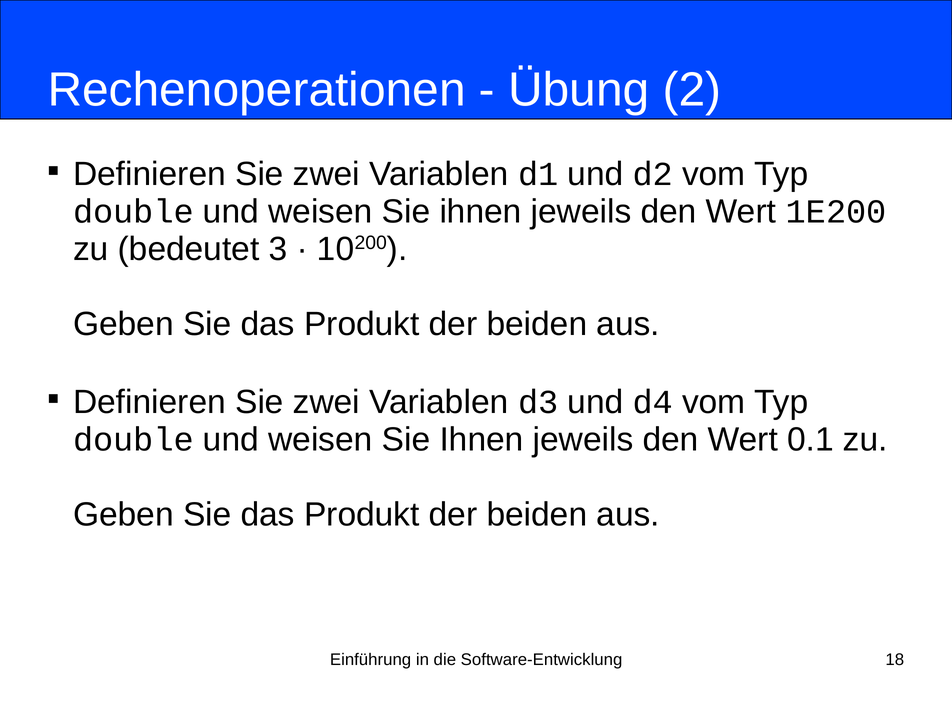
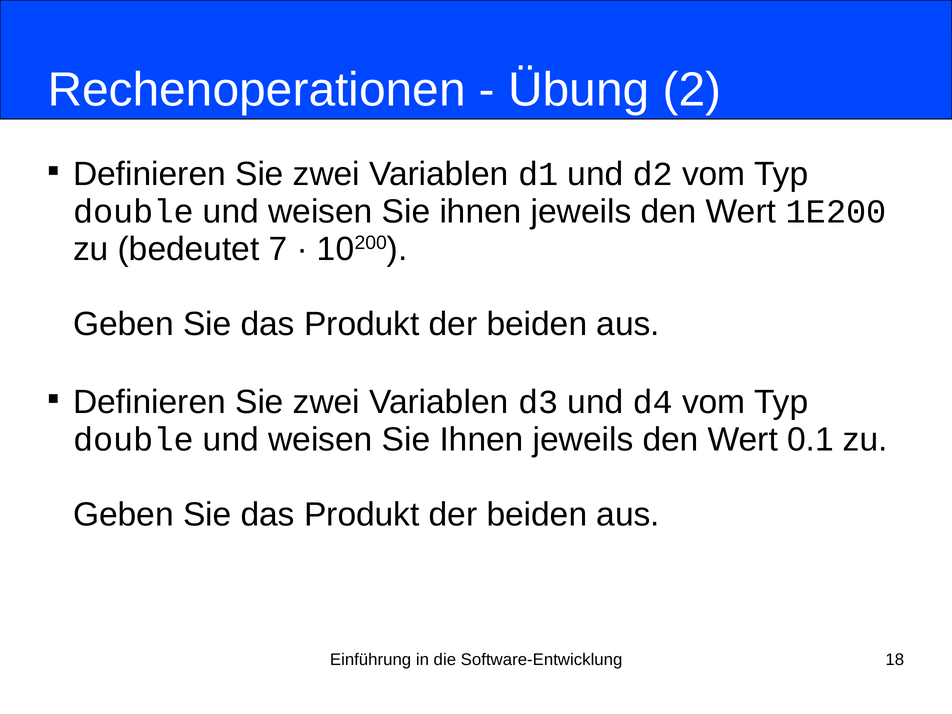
3: 3 -> 7
